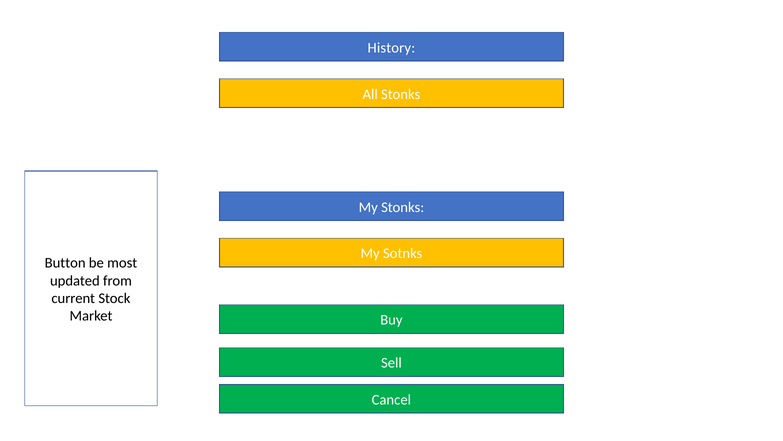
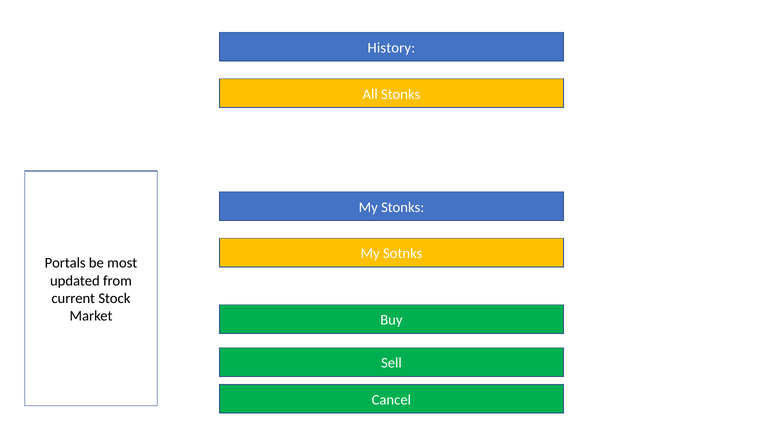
Button: Button -> Portals
